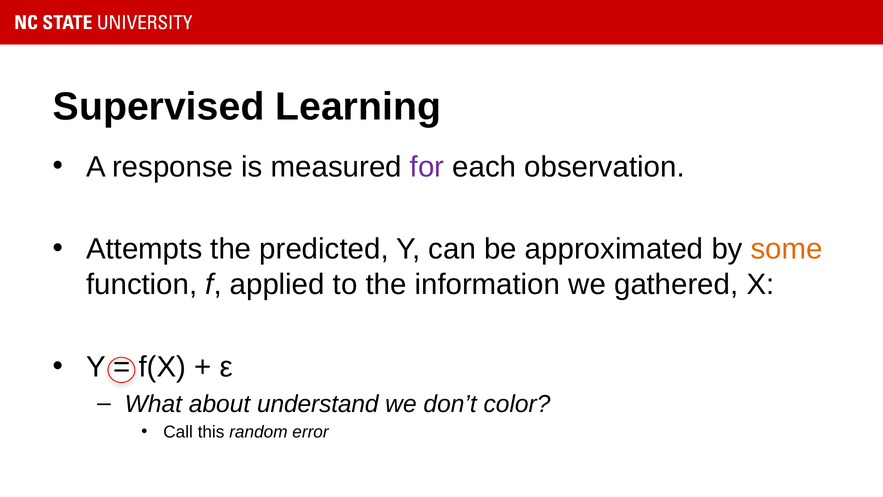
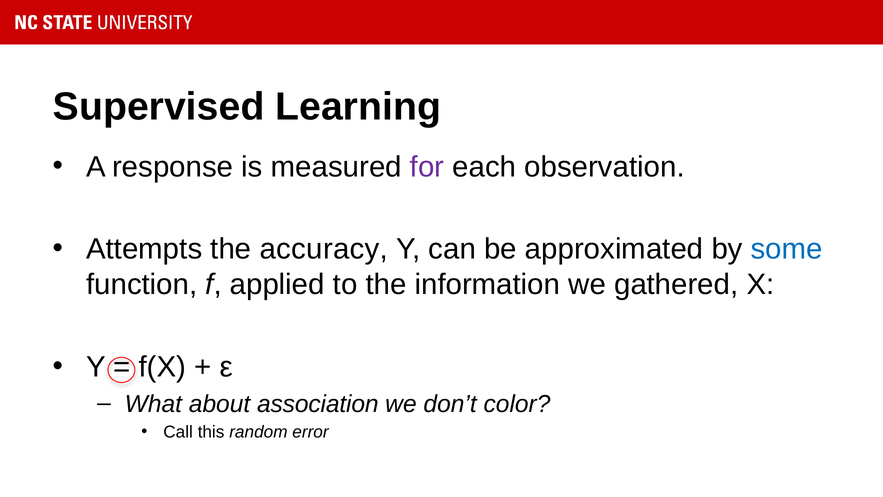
predicted: predicted -> accuracy
some colour: orange -> blue
understand: understand -> association
